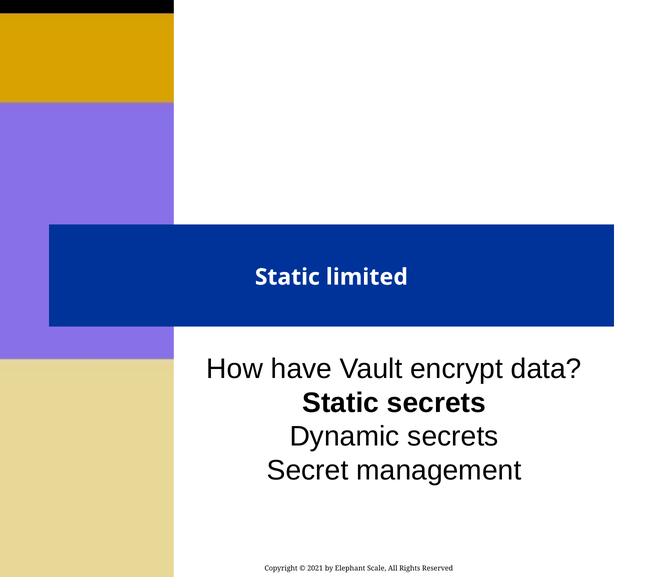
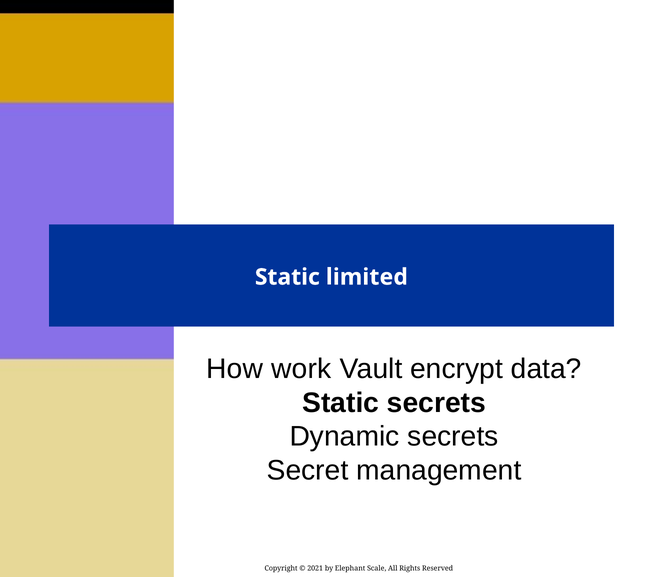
have: have -> work
